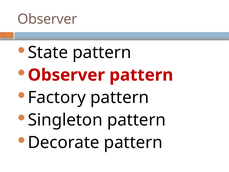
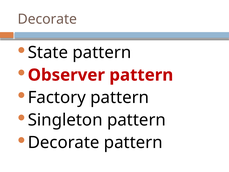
Observer at (47, 19): Observer -> Decorate
